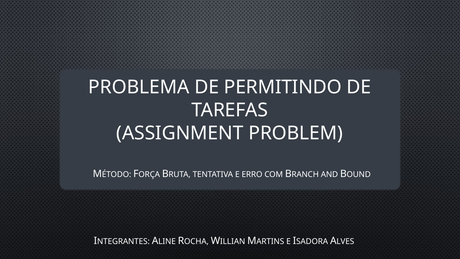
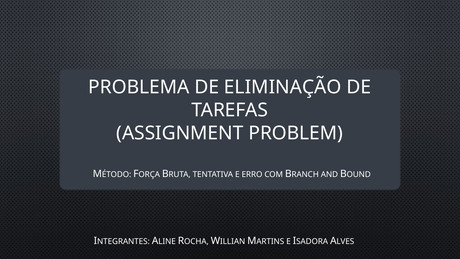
PERMITINDO: PERMITINDO -> ELIMINAÇÃO
